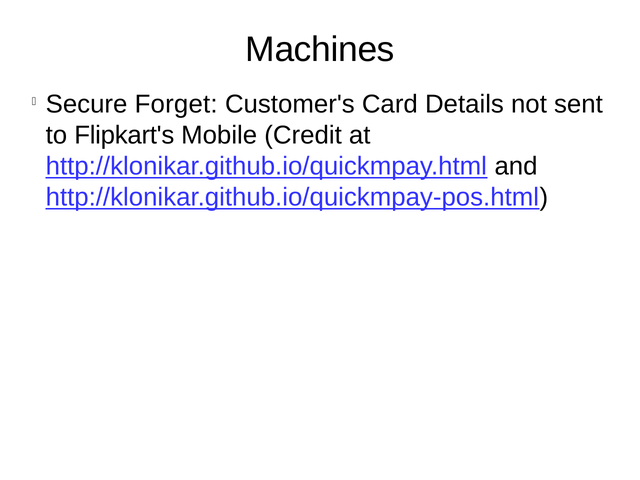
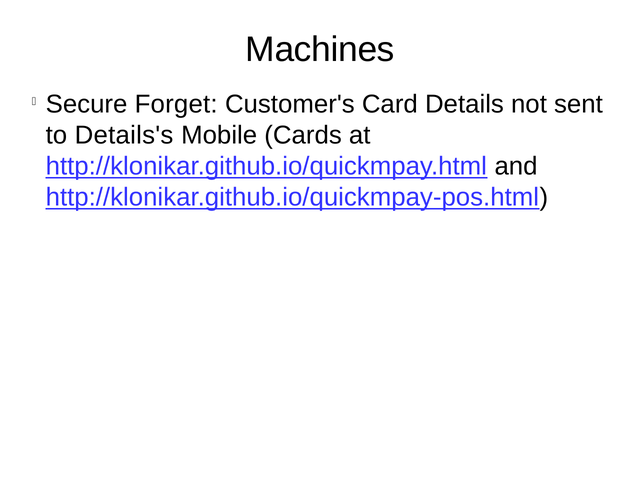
Flipkart's: Flipkart's -> Details's
Credit: Credit -> Cards
